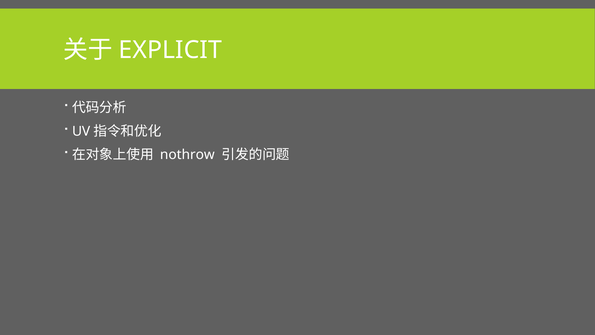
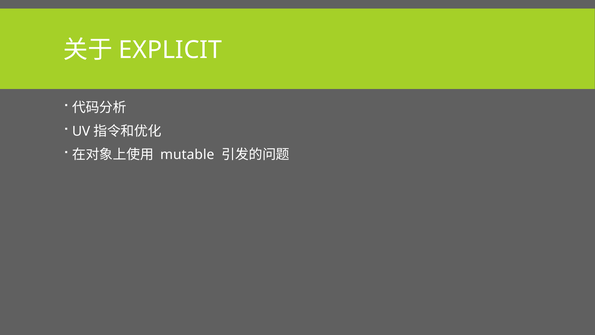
nothrow: nothrow -> mutable
